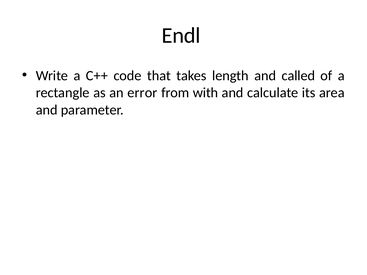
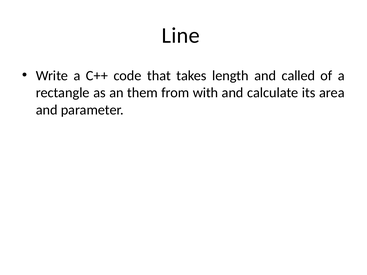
Endl: Endl -> Line
error: error -> them
